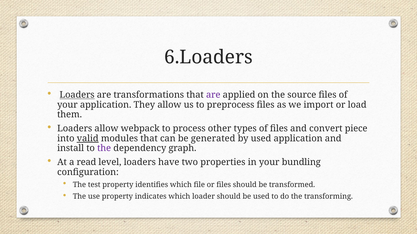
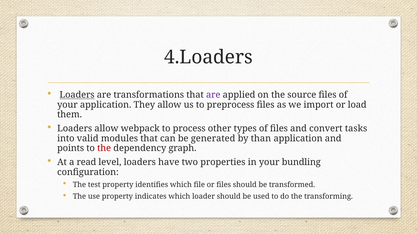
6.Loaders: 6.Loaders -> 4.Loaders
piece: piece -> tasks
valid underline: present -> none
by used: used -> than
install: install -> points
the at (104, 149) colour: purple -> red
